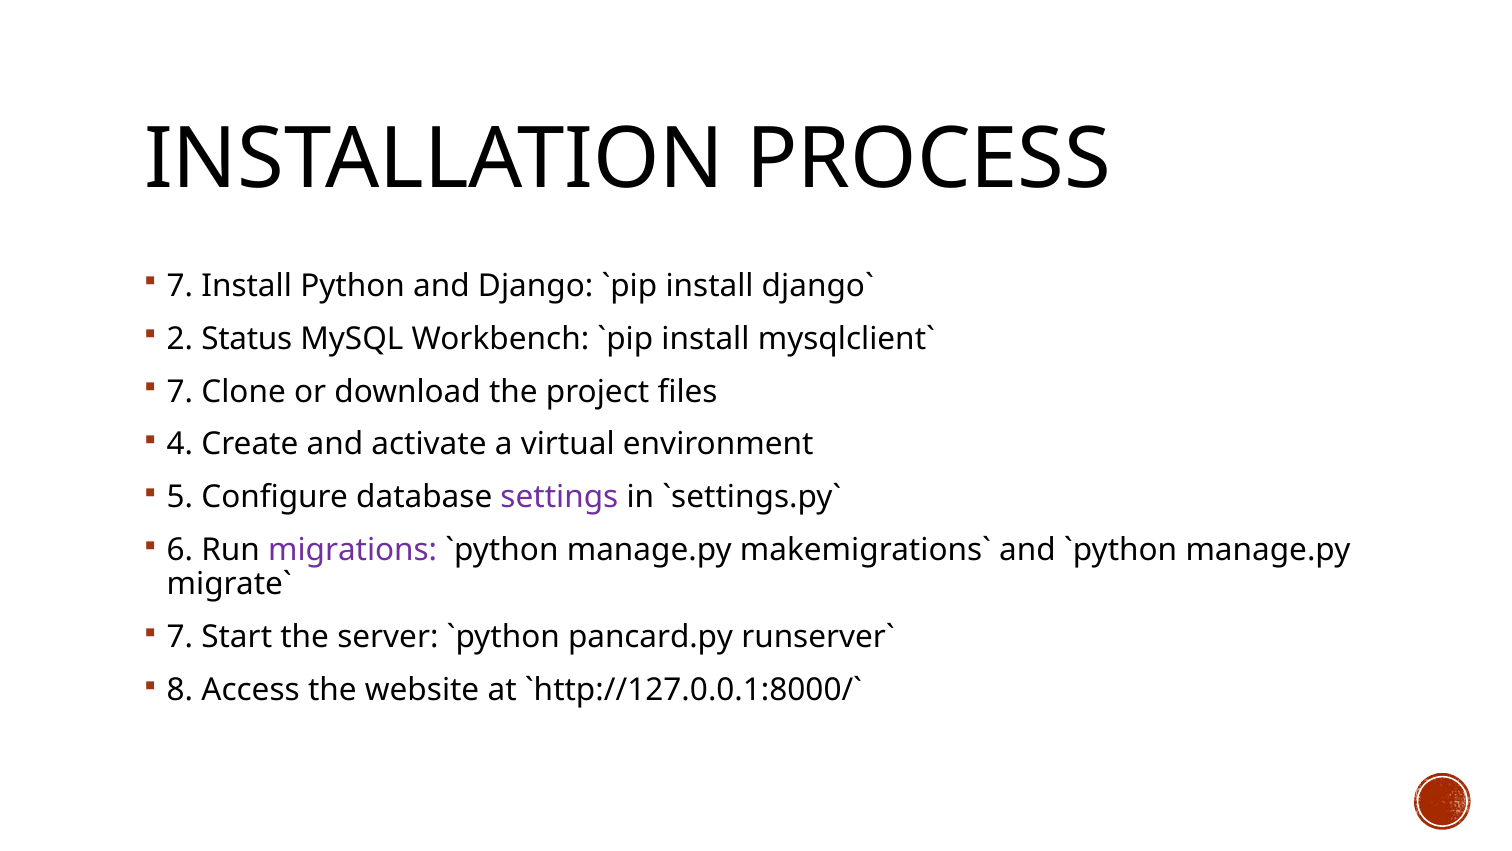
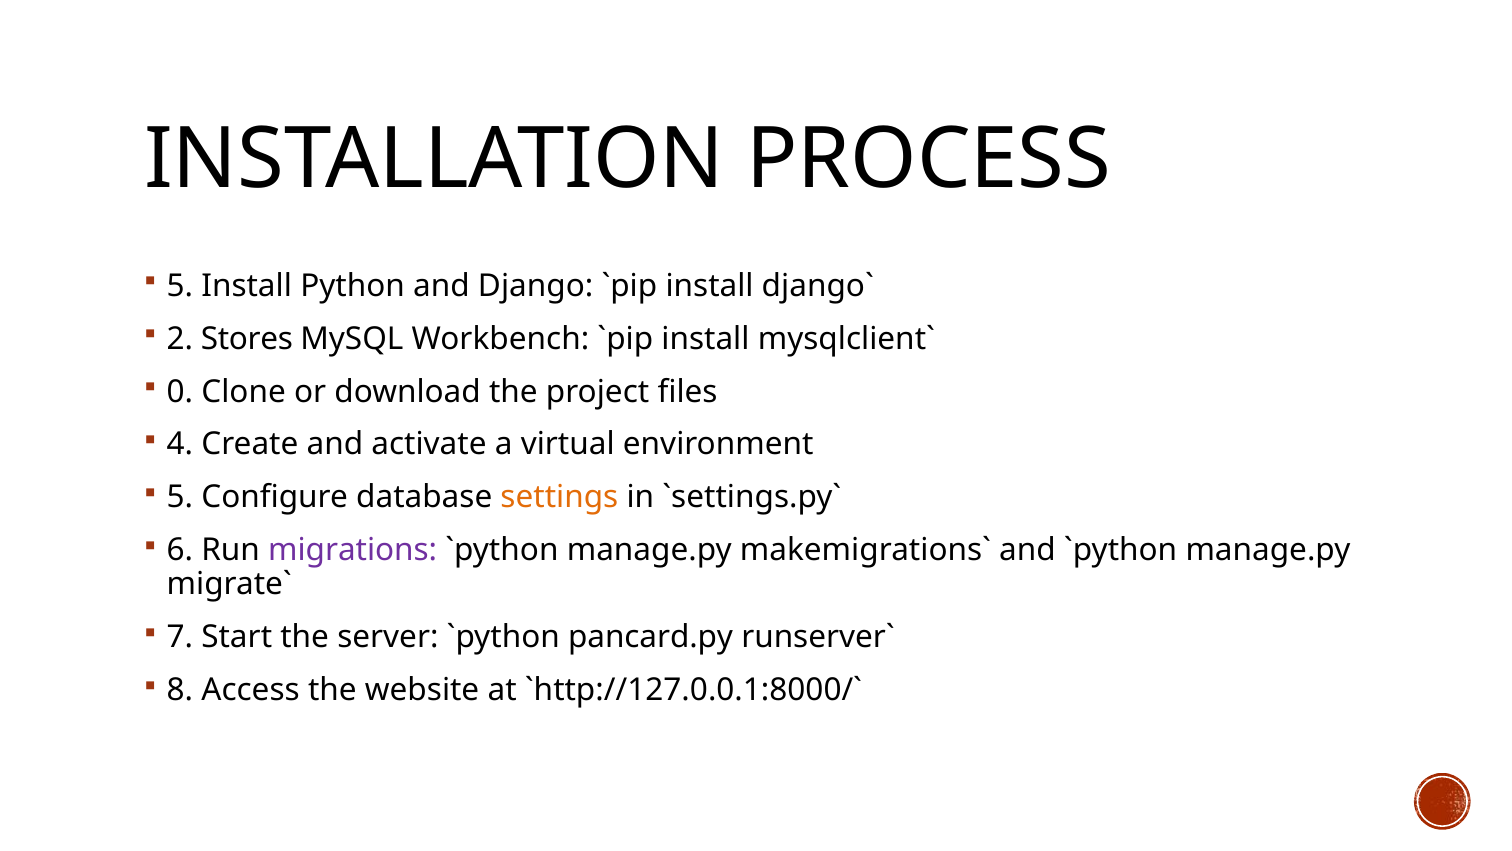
7 at (180, 286): 7 -> 5
Status: Status -> Stores
7 at (180, 391): 7 -> 0
settings colour: purple -> orange
